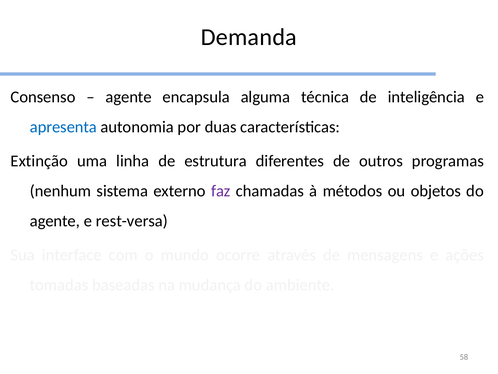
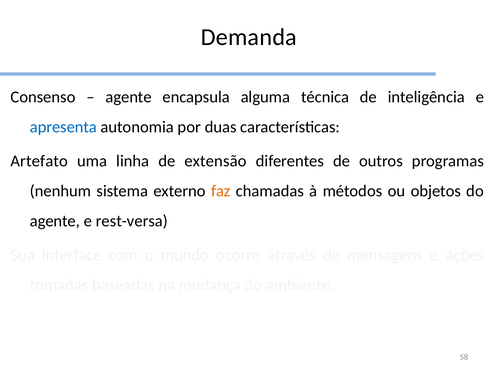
Extinção: Extinção -> Artefato
estrutura: estrutura -> extensão
faz colour: purple -> orange
